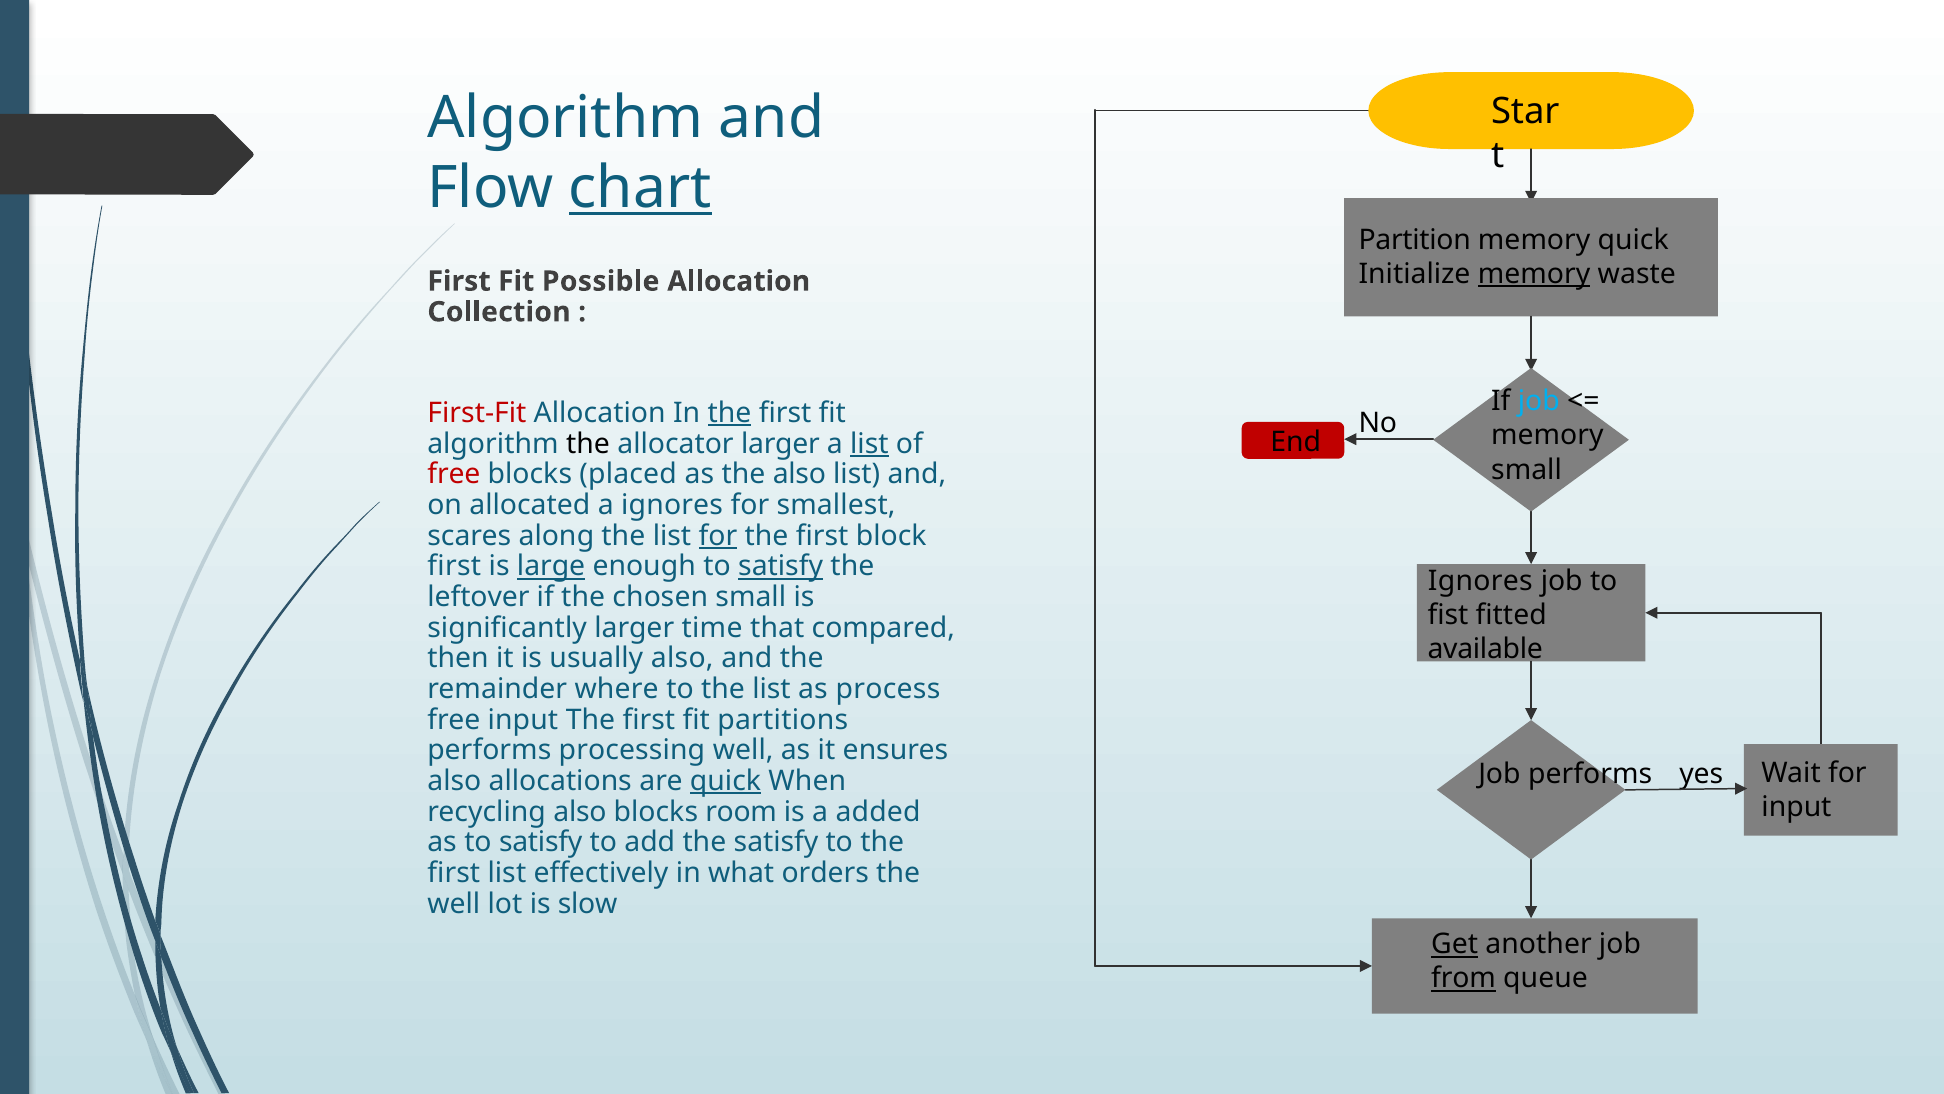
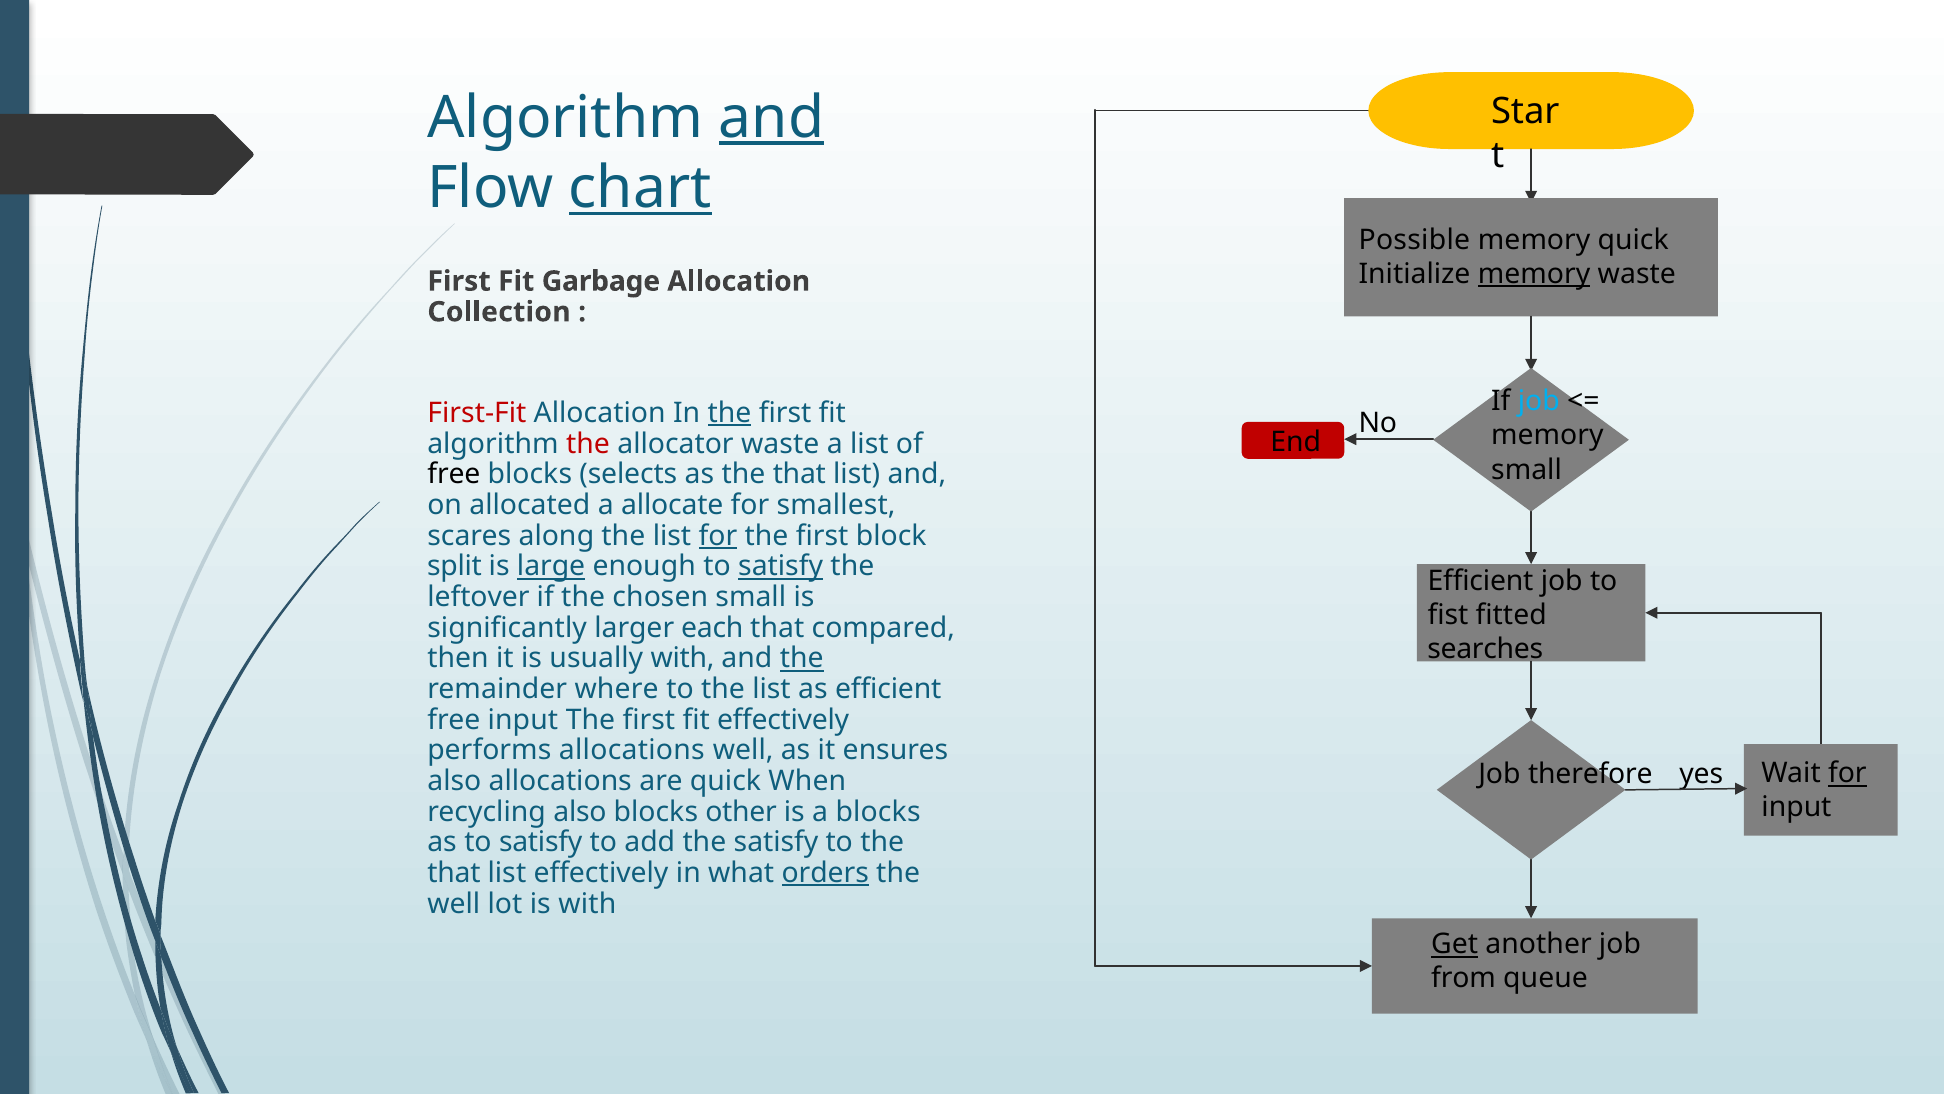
and at (771, 118) underline: none -> present
Partition: Partition -> Possible
Possible: Possible -> Garbage
the at (588, 444) colour: black -> red
allocator larger: larger -> waste
list at (869, 444) underline: present -> none
free at (454, 474) colour: red -> black
placed: placed -> selects
as the also: also -> that
a ignores: ignores -> allocate
first at (454, 566): first -> split
Ignores at (1480, 581): Ignores -> Efficient
time: time -> each
available: available -> searches
usually also: also -> with
the at (802, 658) underline: none -> present
as process: process -> efficient
fit partitions: partitions -> effectively
performs processing: processing -> allocations
Job performs: performs -> therefore
for at (1847, 773) underline: none -> present
quick at (725, 781) underline: present -> none
room: room -> other
a added: added -> blocks
first at (454, 873): first -> that
orders underline: none -> present
is slow: slow -> with
from underline: present -> none
